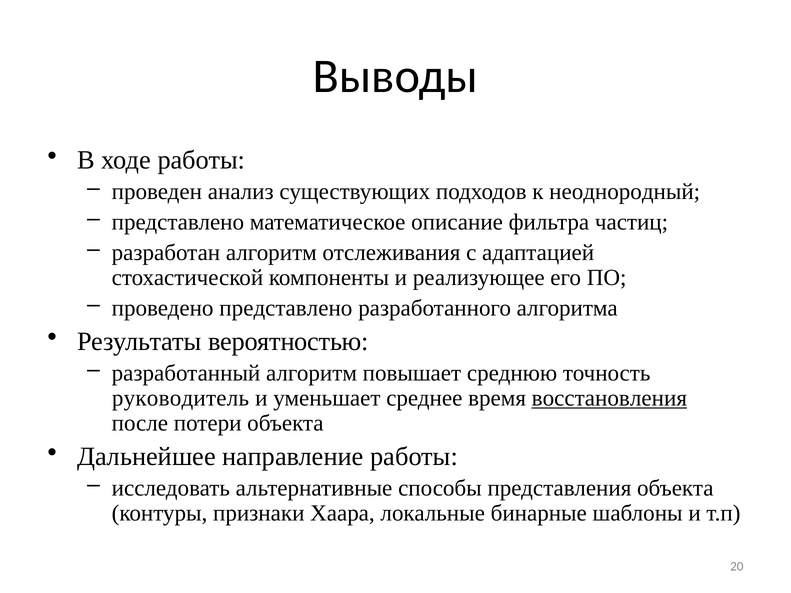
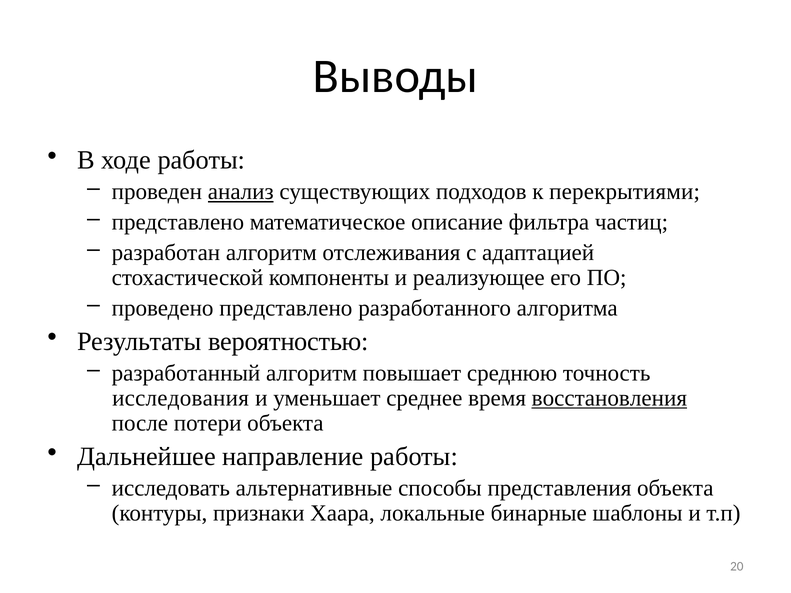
анализ underline: none -> present
неоднородный: неоднородный -> перекрытиями
руководитель: руководитель -> исследования
